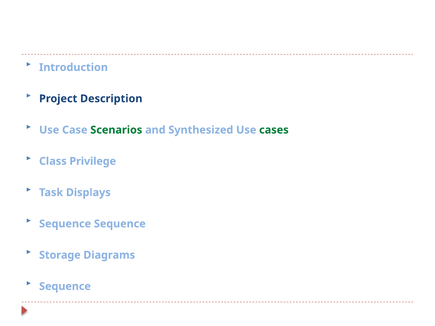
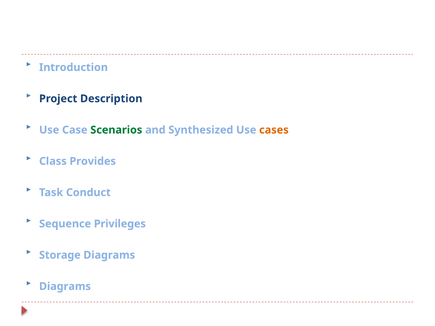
cases colour: green -> orange
Privilege: Privilege -> Provides
Displays: Displays -> Conduct
Sequence Sequence: Sequence -> Privileges
Sequence at (65, 287): Sequence -> Diagrams
